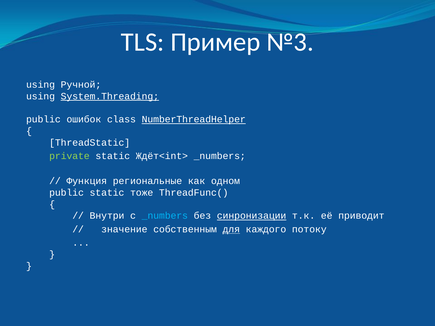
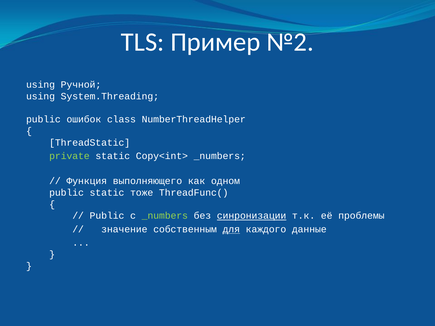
№3: №3 -> №2
System.Threading underline: present -> none
NumberThreadHelper underline: present -> none
Ждёт<int>: Ждёт<int> -> Copy<int>
региональные: региональные -> выполняющего
Внутри at (107, 216): Внутри -> Public
_numbers at (165, 216) colour: light blue -> light green
приводит: приводит -> проблемы
потоку: потоку -> данные
